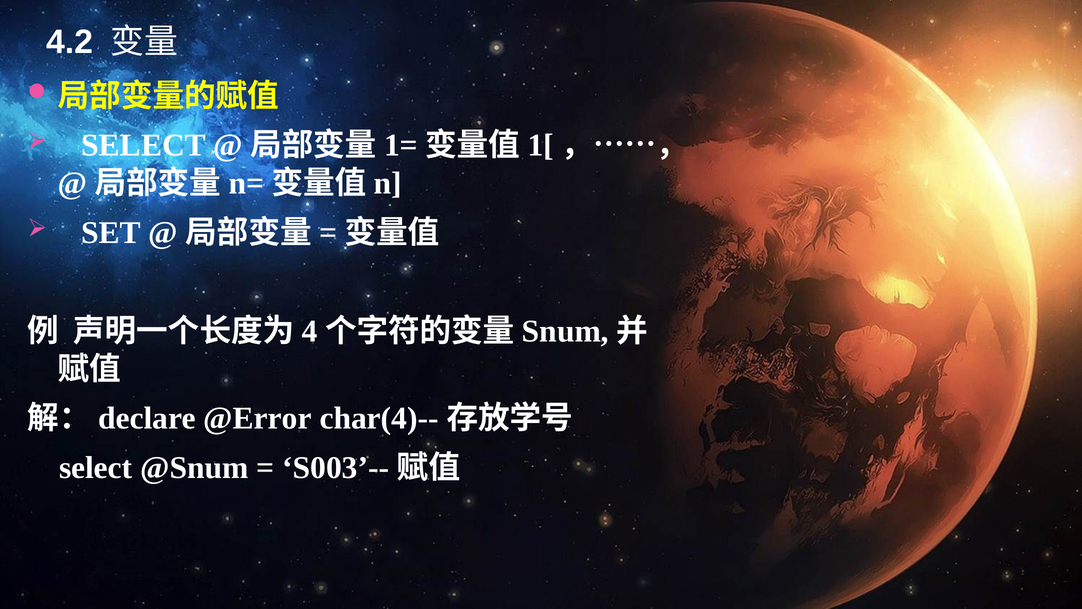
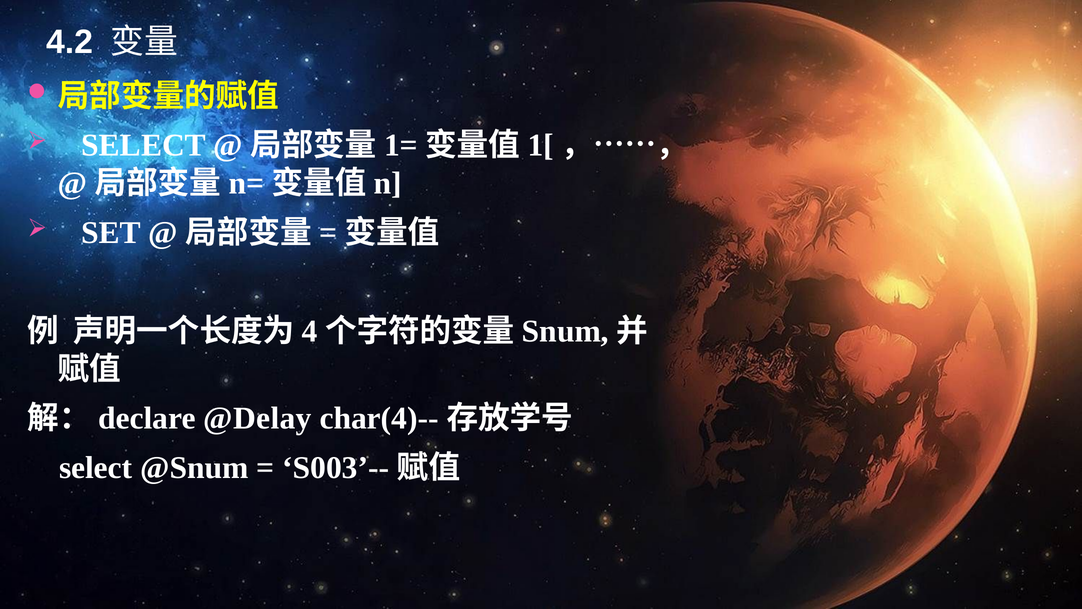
@Error: @Error -> @Delay
